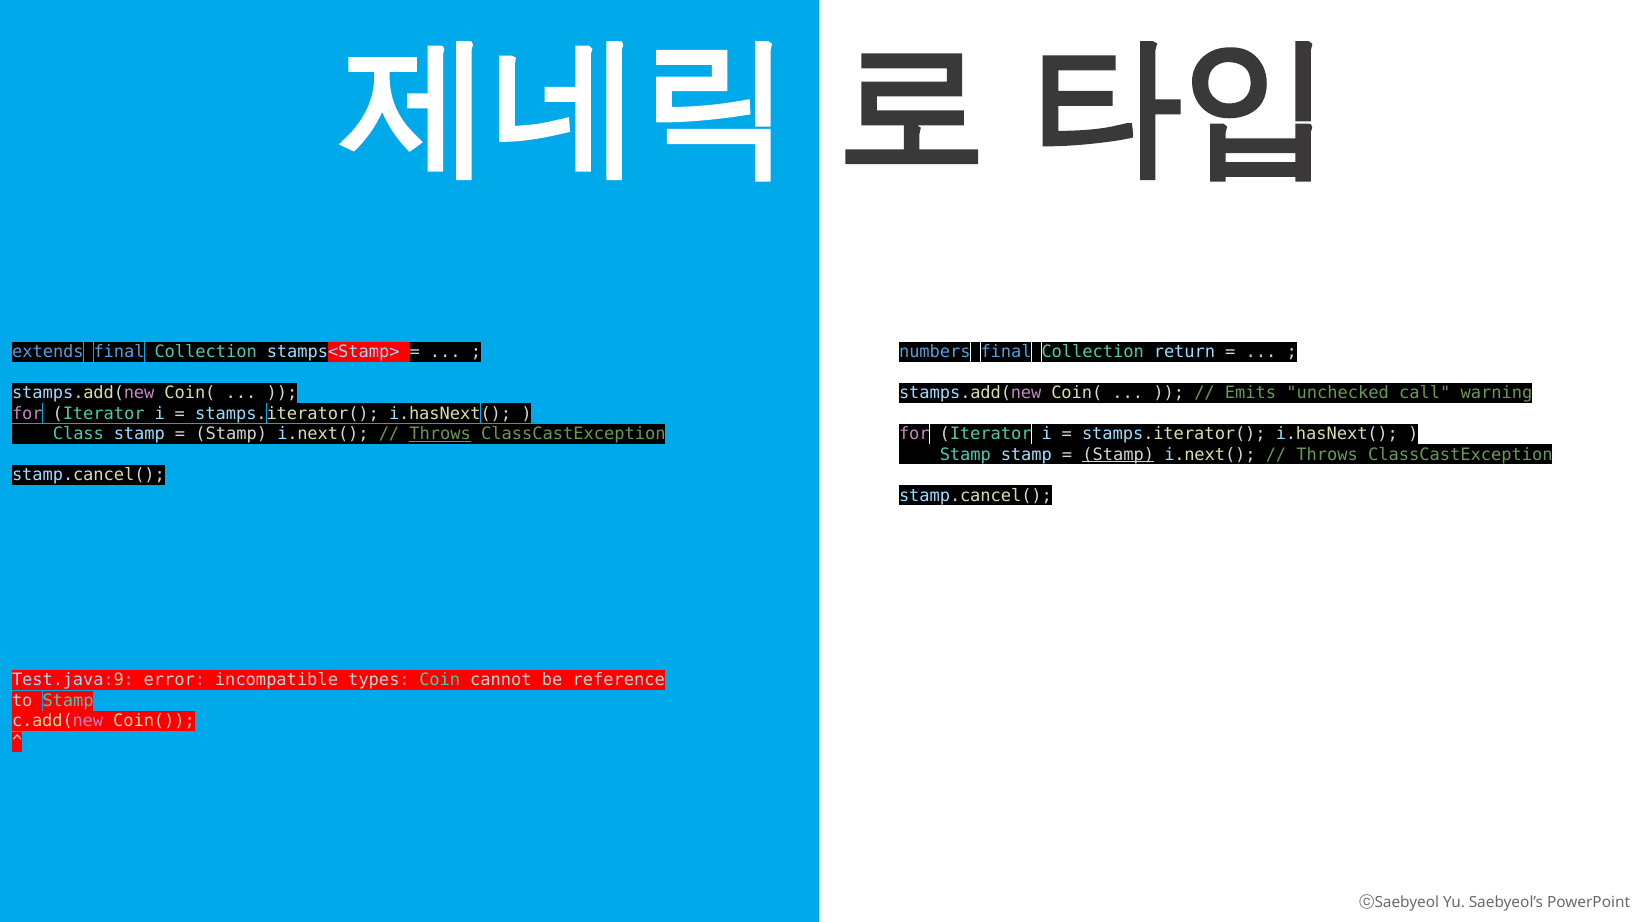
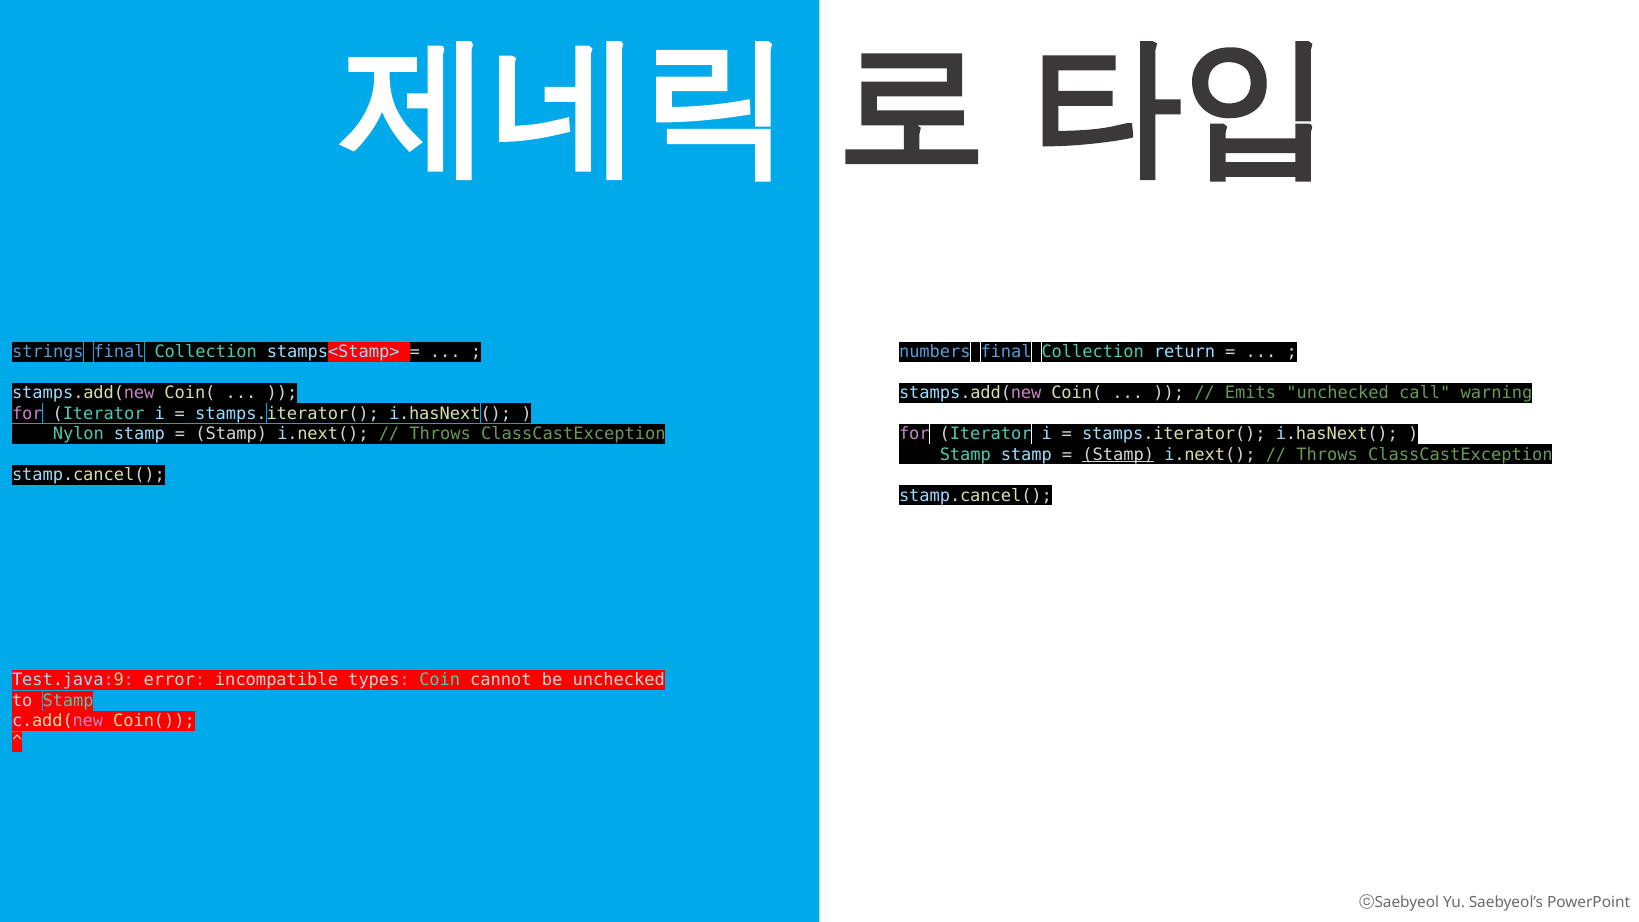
extends: extends -> strings
Class: Class -> Nylon
Throws at (440, 434) underline: present -> none
be reference: reference -> unchecked
